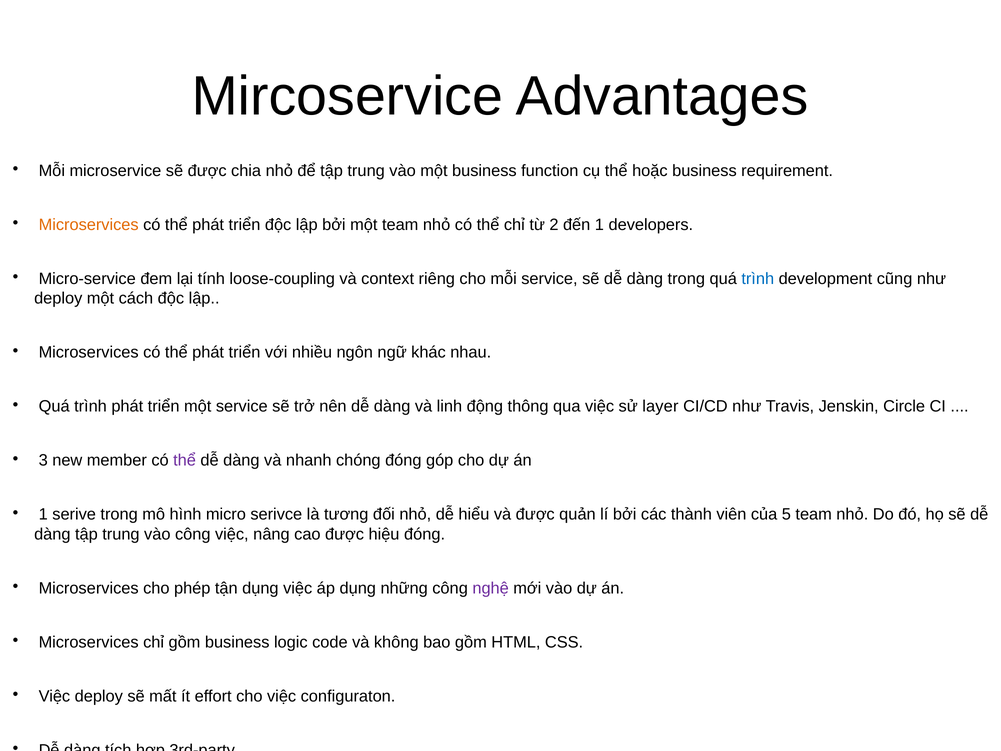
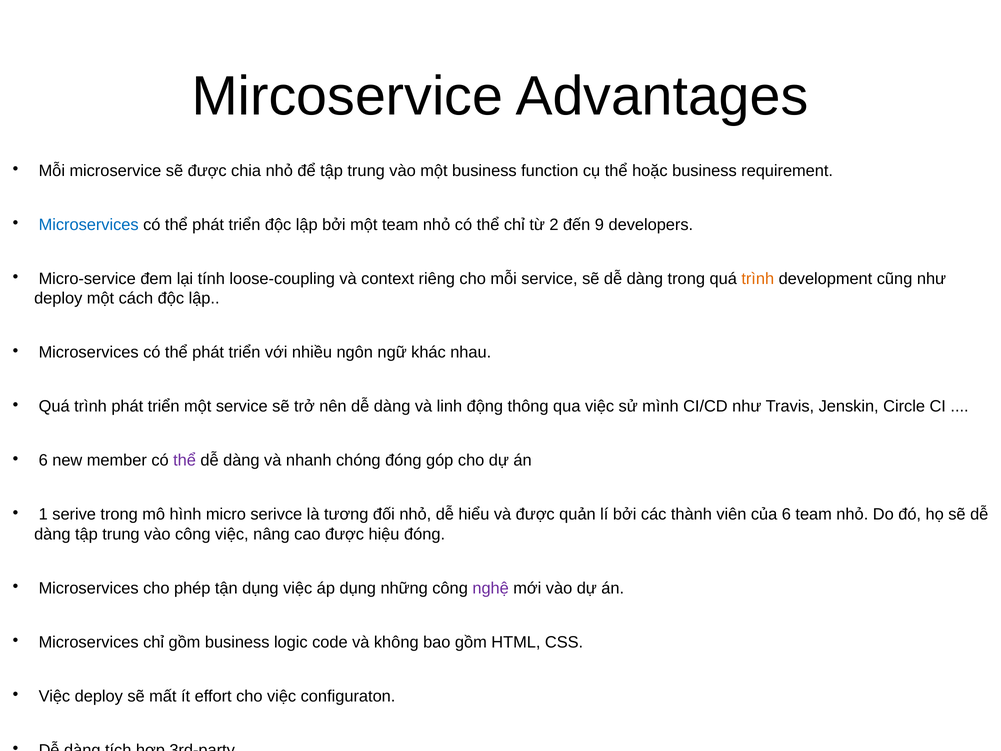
Microservices at (89, 225) colour: orange -> blue
đến 1: 1 -> 9
trình at (758, 279) colour: blue -> orange
layer: layer -> mình
3 at (43, 460): 3 -> 6
của 5: 5 -> 6
